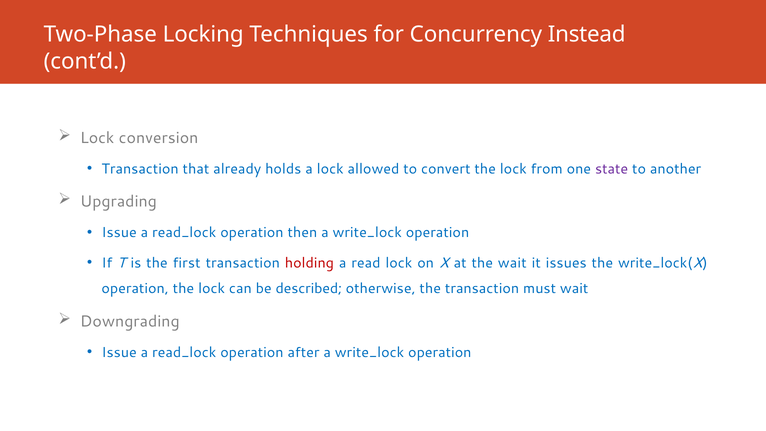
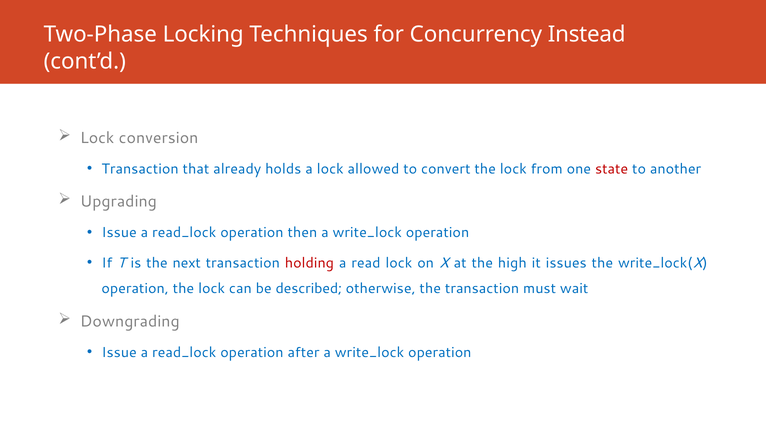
state colour: purple -> red
first: first -> next
the wait: wait -> high
